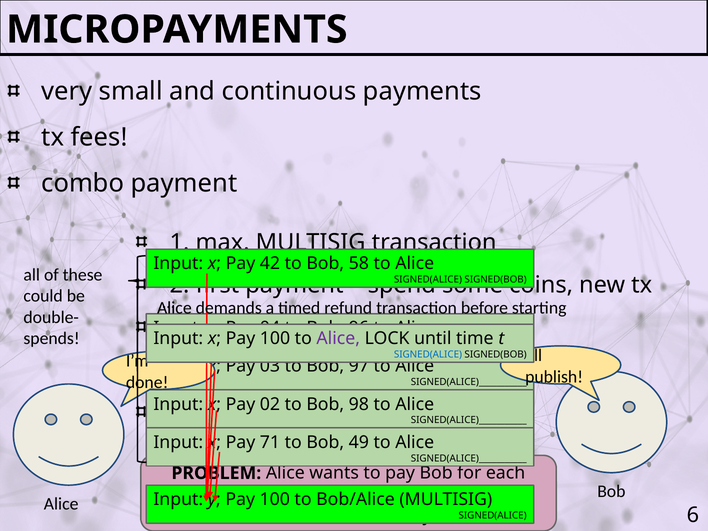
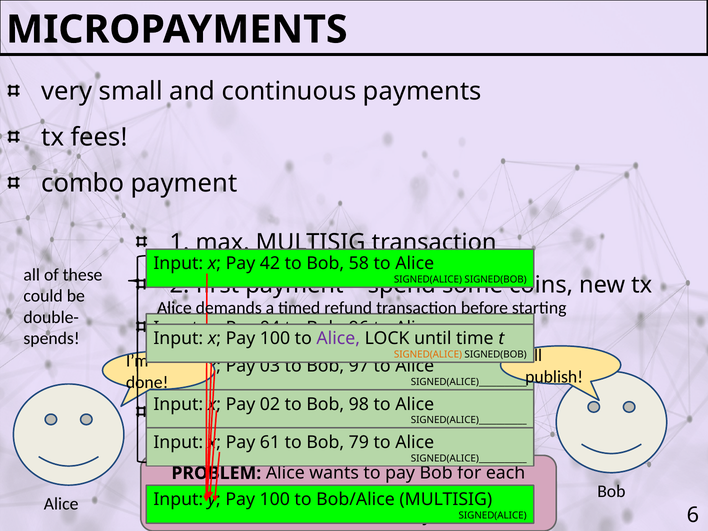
SIGNED(ALICE at (428, 355) colour: blue -> orange
71: 71 -> 61
49: 49 -> 79
